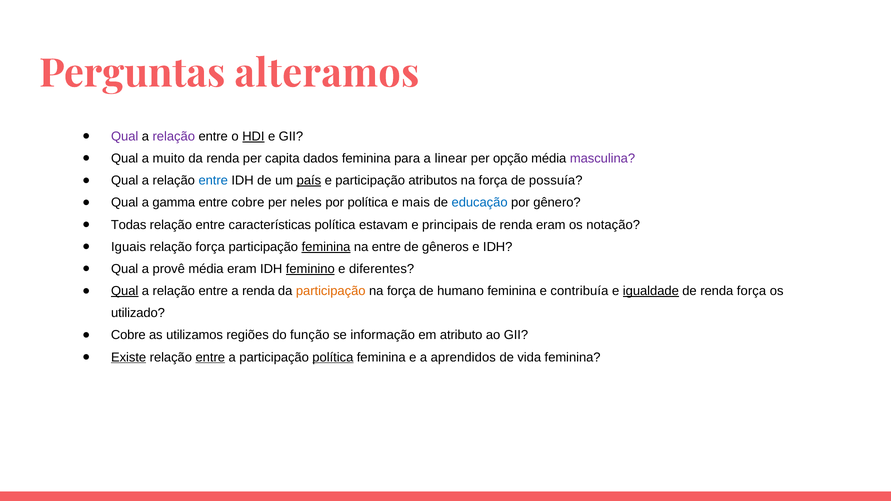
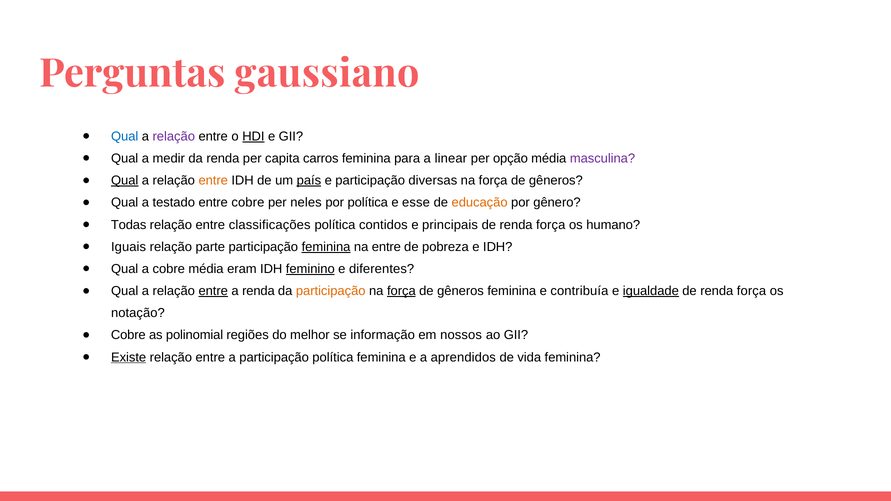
alteramos: alteramos -> gaussiano
Qual at (125, 136) colour: purple -> blue
muito: muito -> medir
dados: dados -> carros
Qual at (125, 181) underline: none -> present
entre at (213, 181) colour: blue -> orange
atributos: atributos -> diversas
possuía at (556, 181): possuía -> gêneros
gamma: gamma -> testado
mais: mais -> esse
educação colour: blue -> orange
características: características -> classificações
estavam: estavam -> contidos
eram at (551, 225): eram -> força
notação: notação -> humano
relação força: força -> parte
gêneros: gêneros -> pobreza
a provê: provê -> cobre
Qual at (125, 291) underline: present -> none
entre at (213, 291) underline: none -> present
força at (401, 291) underline: none -> present
humano at (460, 291): humano -> gêneros
utilizado: utilizado -> notação
utilizamos: utilizamos -> polinomial
função: função -> melhor
atributo: atributo -> nossos
entre at (210, 357) underline: present -> none
política at (333, 357) underline: present -> none
